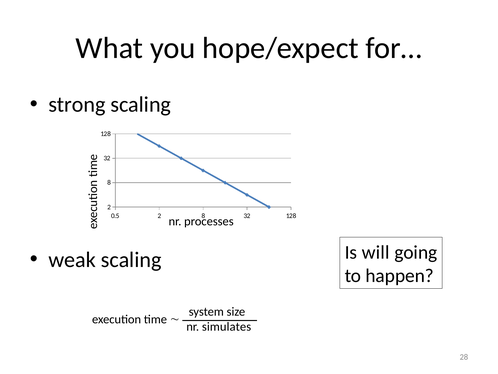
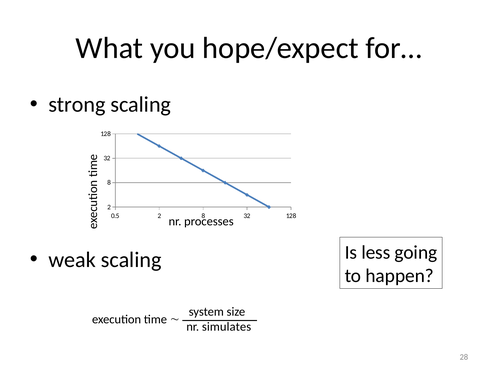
will: will -> less
